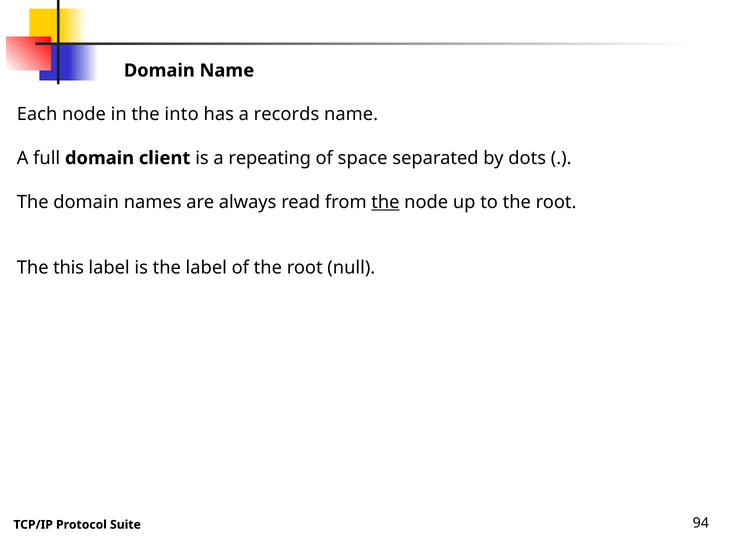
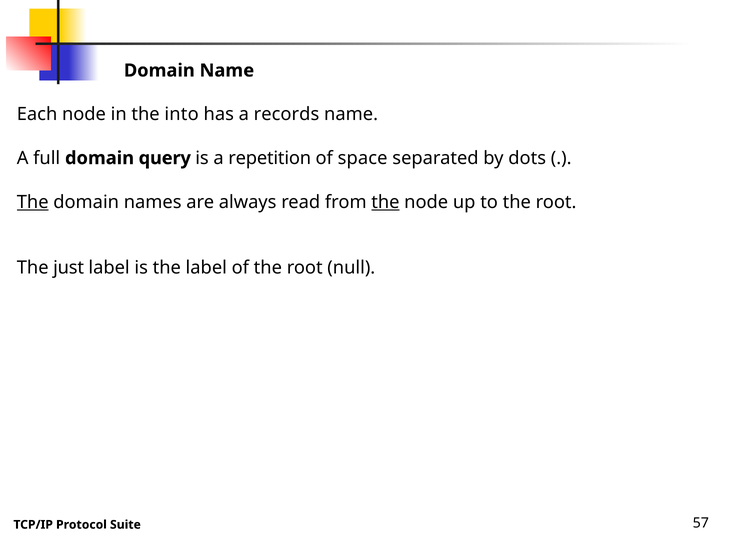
client: client -> query
repeating: repeating -> repetition
The at (33, 202) underline: none -> present
this: this -> just
94: 94 -> 57
